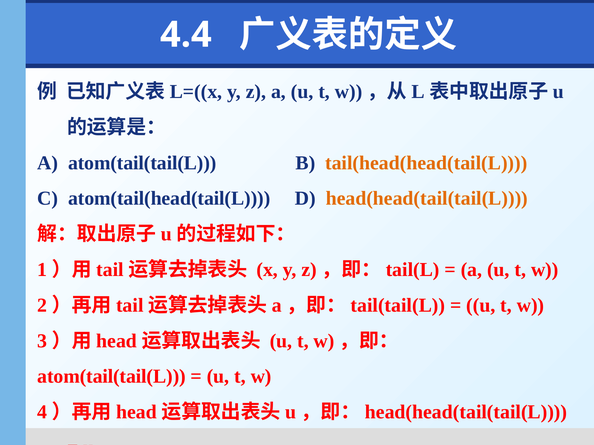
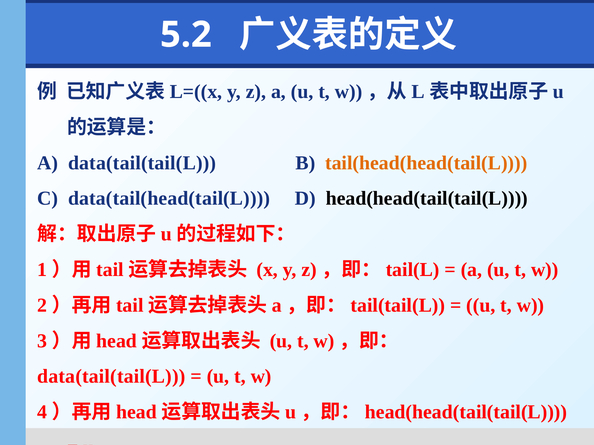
4.4: 4.4 -> 5.2
A atom(tail(tail(L: atom(tail(tail(L -> data(tail(tail(L
atom(tail(head(tail(L: atom(tail(head(tail(L -> data(tail(head(tail(L
head(head(tail(tail(L colour: orange -> black
atom(tail(tail(L at (112, 377): atom(tail(tail(L -> data(tail(tail(L
